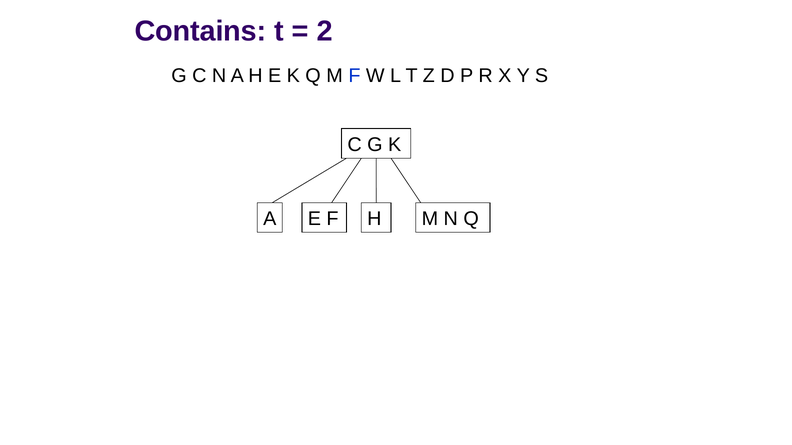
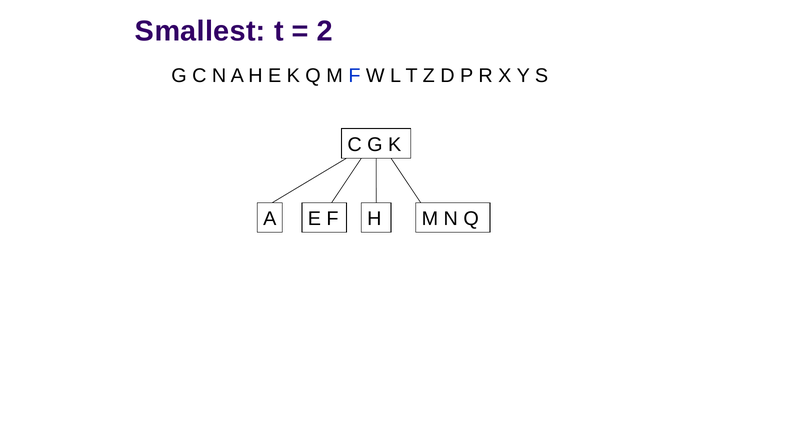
Contains: Contains -> Smallest
